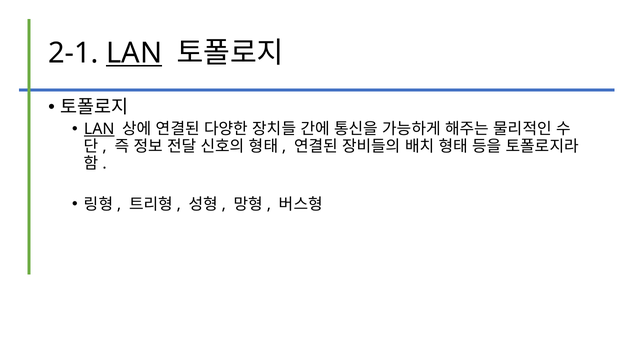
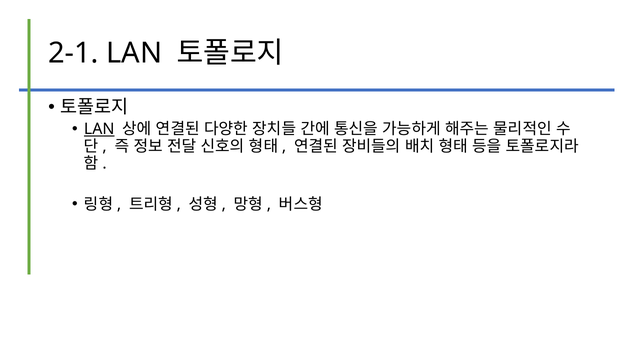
LAN at (134, 53) underline: present -> none
